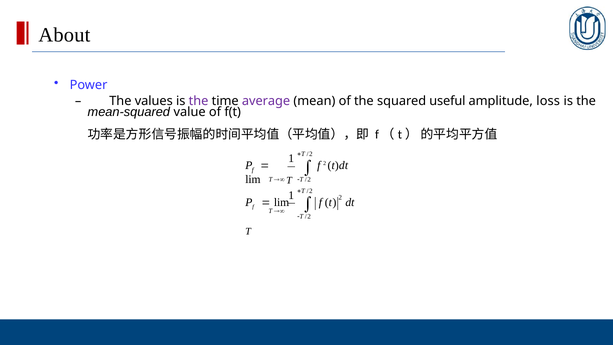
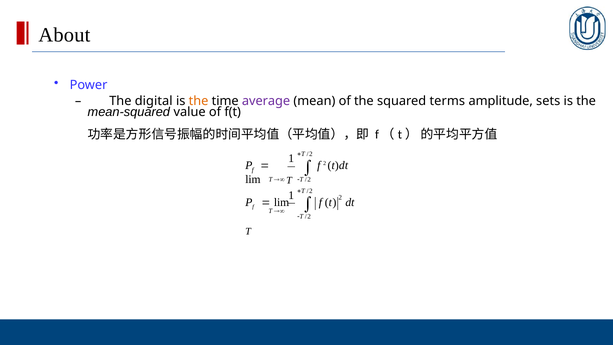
values: values -> digital
the at (199, 101) colour: purple -> orange
useful: useful -> terms
loss: loss -> sets
